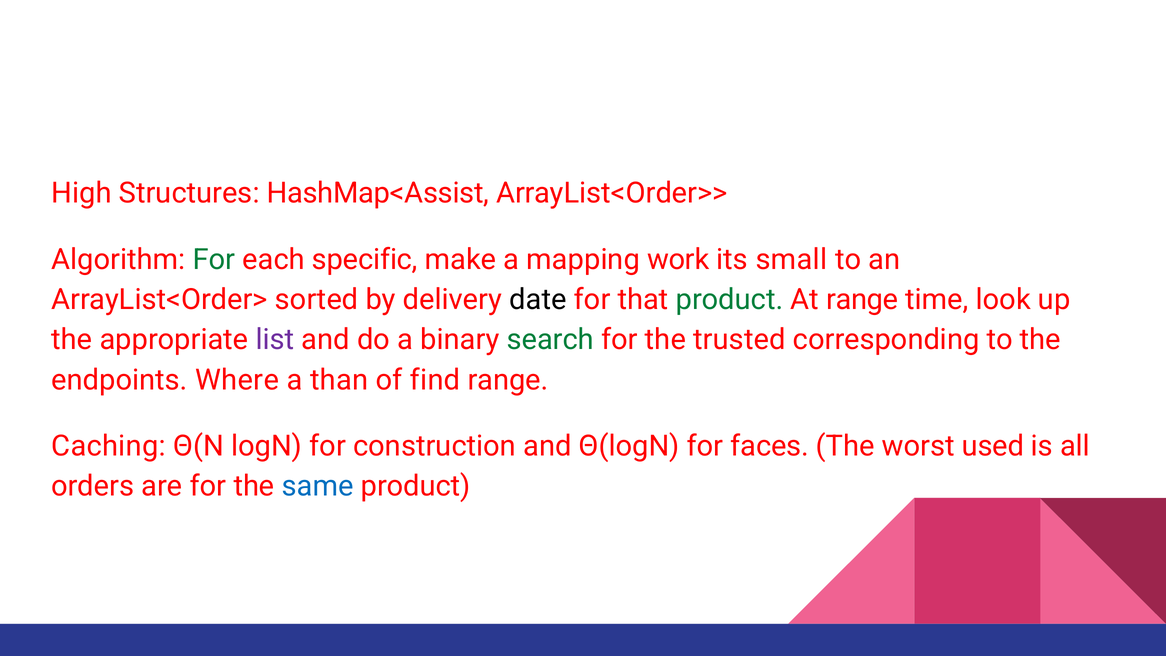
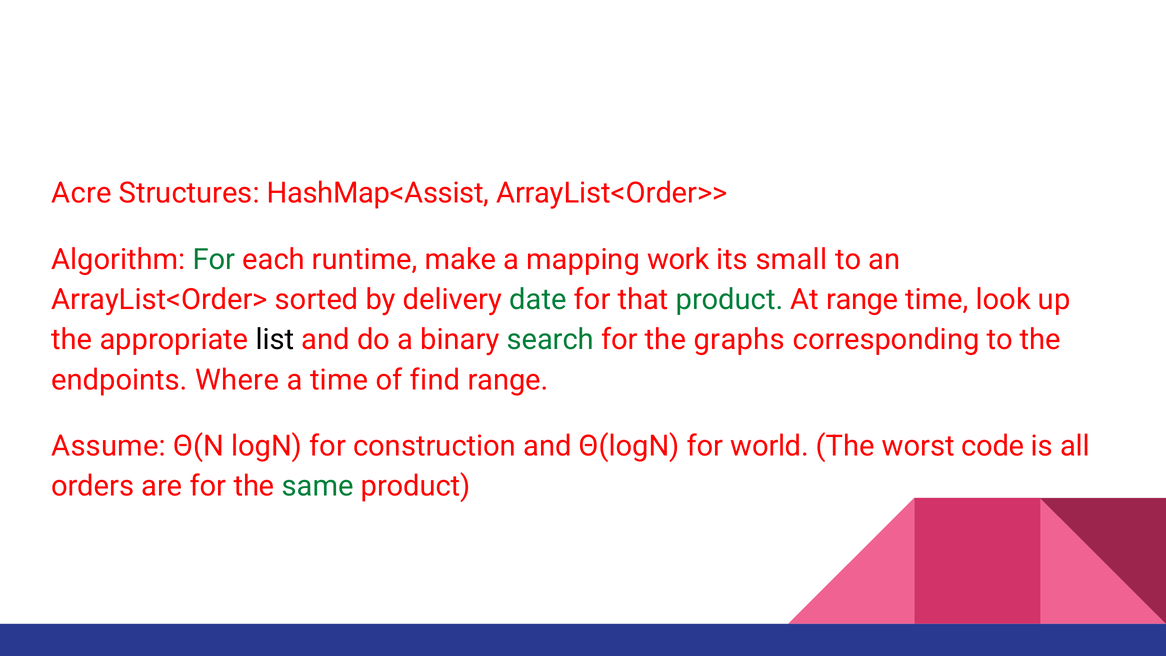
High: High -> Acre
specific: specific -> runtime
date colour: black -> green
list colour: purple -> black
trusted: trusted -> graphs
a than: than -> time
Caching: Caching -> Assume
faces: faces -> world
used: used -> code
same colour: blue -> green
